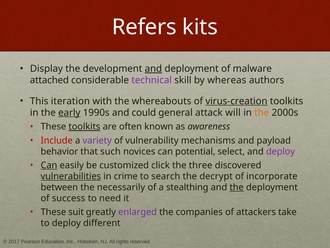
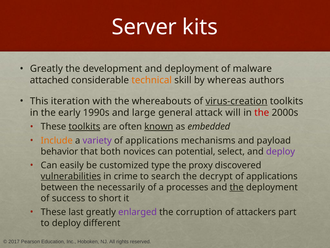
Refers: Refers -> Server
Display at (46, 69): Display -> Greatly
and at (153, 69) underline: present -> none
technical colour: purple -> orange
early underline: present -> none
could: could -> large
the at (262, 112) colour: orange -> red
known underline: none -> present
awareness: awareness -> embedded
Include colour: red -> orange
vulnerability at (152, 140): vulnerability -> applications
such: such -> both
Can at (49, 165) underline: present -> none
click: click -> type
three: three -> proxy
incorporate at (272, 176): incorporate -> applications
stealthing: stealthing -> processes
need: need -> short
suit: suit -> last
companies: companies -> corruption
take: take -> part
